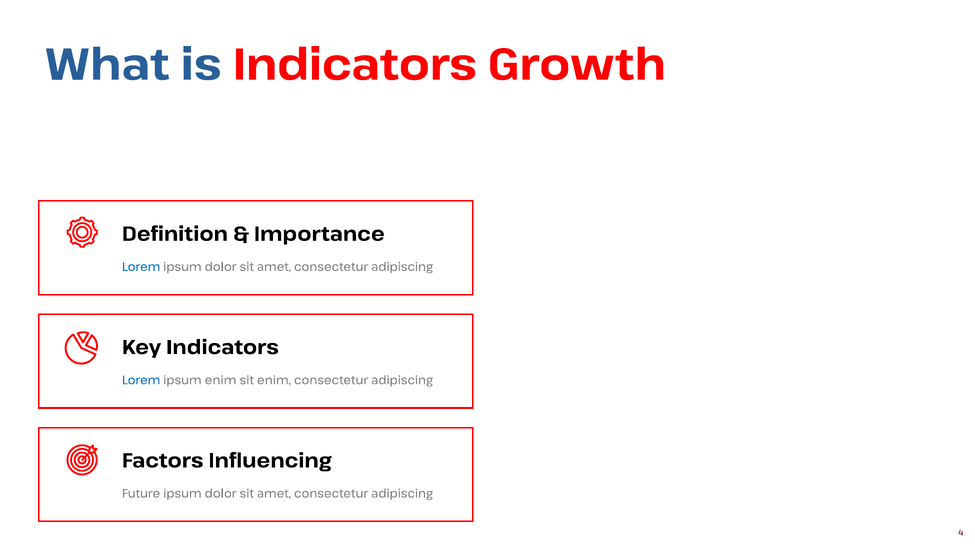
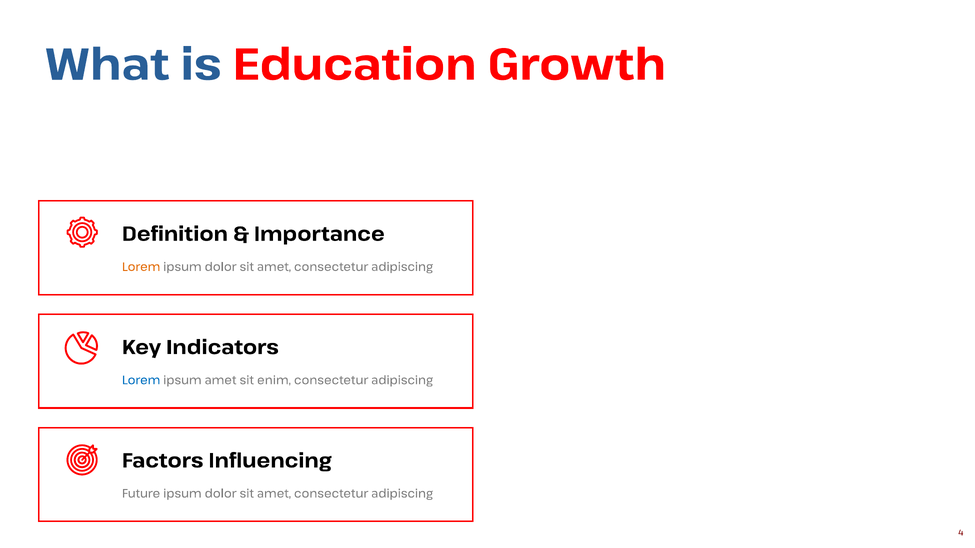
is Indicators: Indicators -> Education
Lorem at (141, 267) colour: blue -> orange
ipsum enim: enim -> amet
